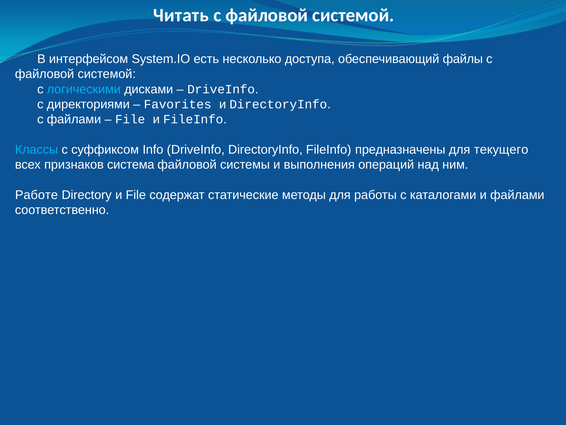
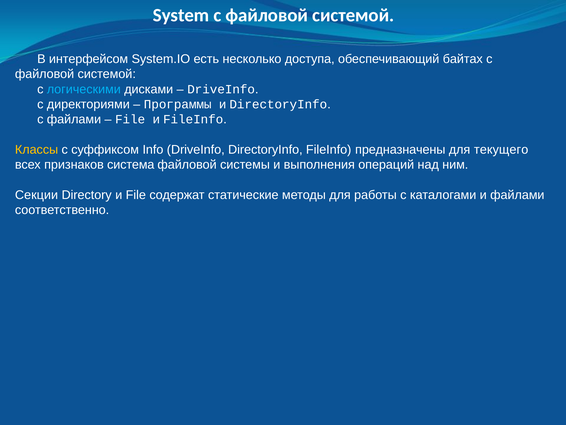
Читать: Читать -> System
файлы: файлы -> байтах
Favorites: Favorites -> Программы
Классы colour: light blue -> yellow
Работе: Работе -> Секции
